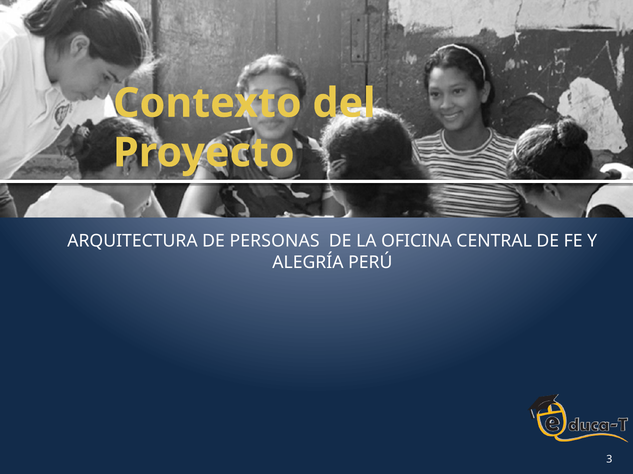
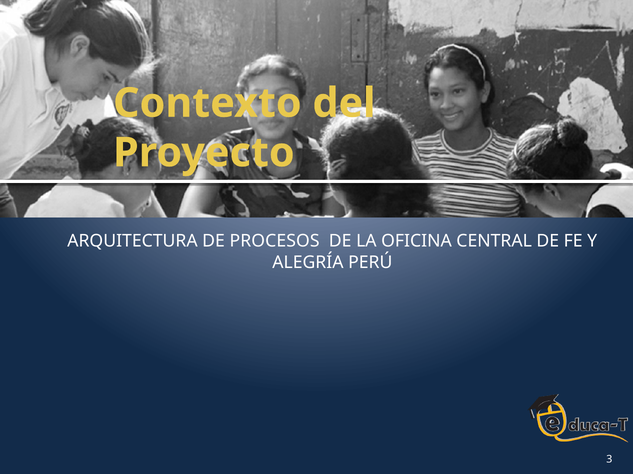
PERSONAS: PERSONAS -> PROCESOS
